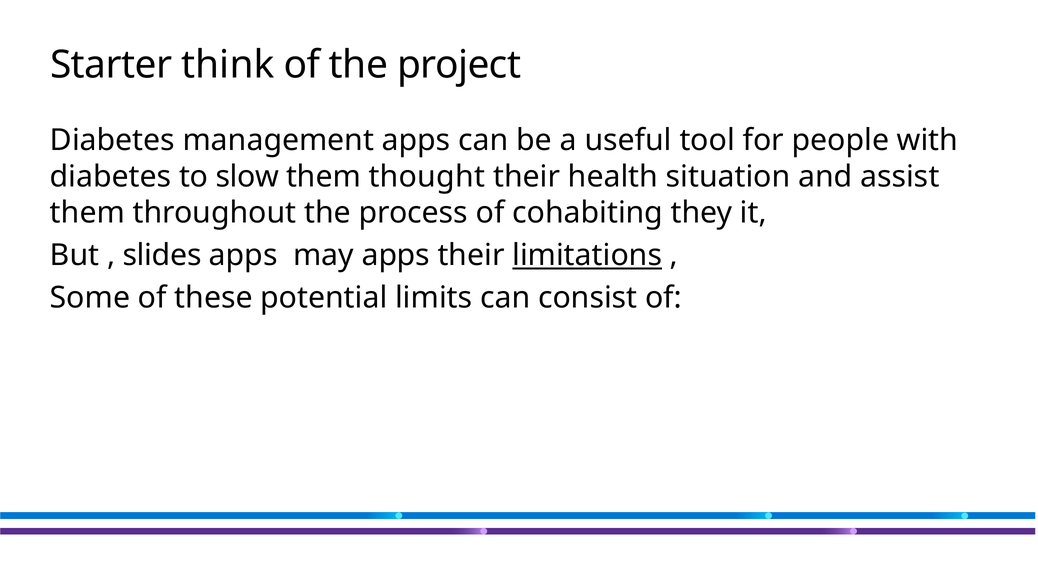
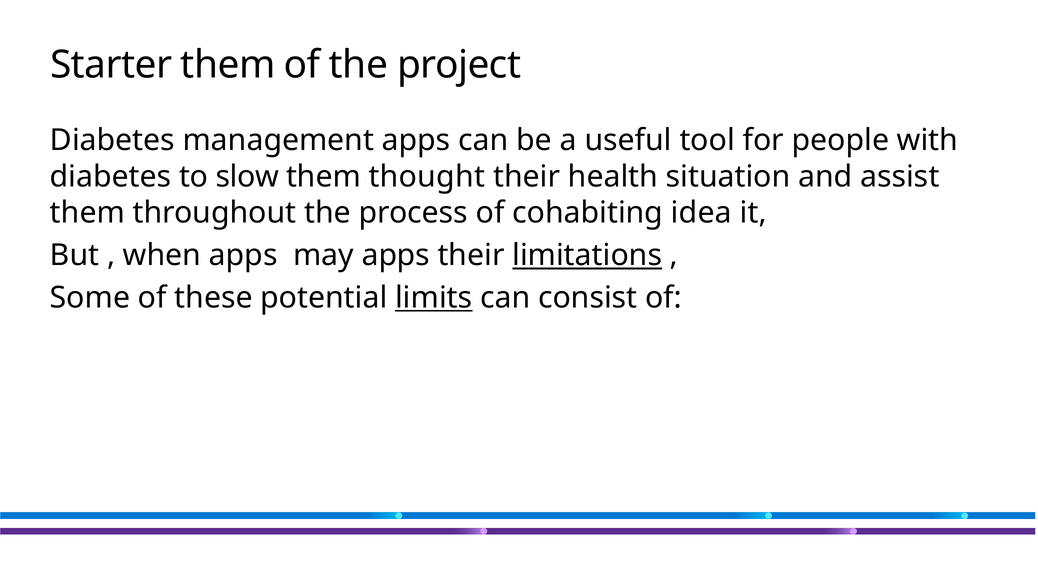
Starter think: think -> them
they: they -> idea
slides: slides -> when
limits underline: none -> present
